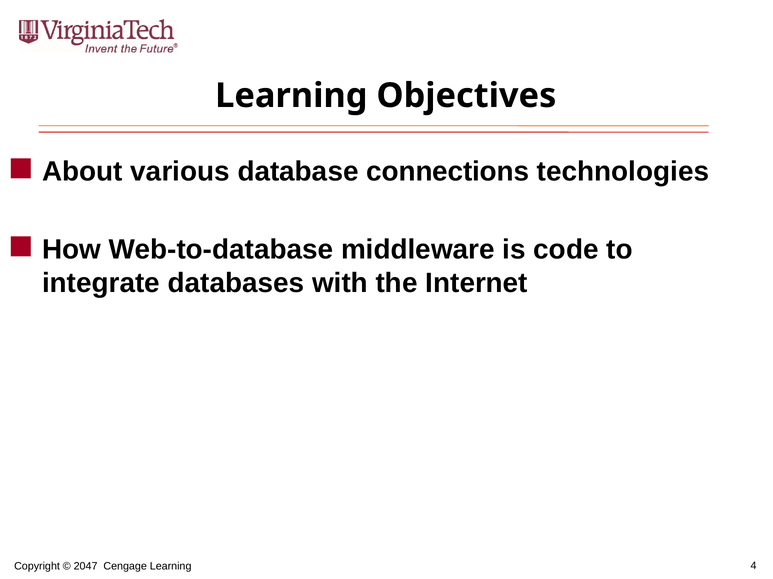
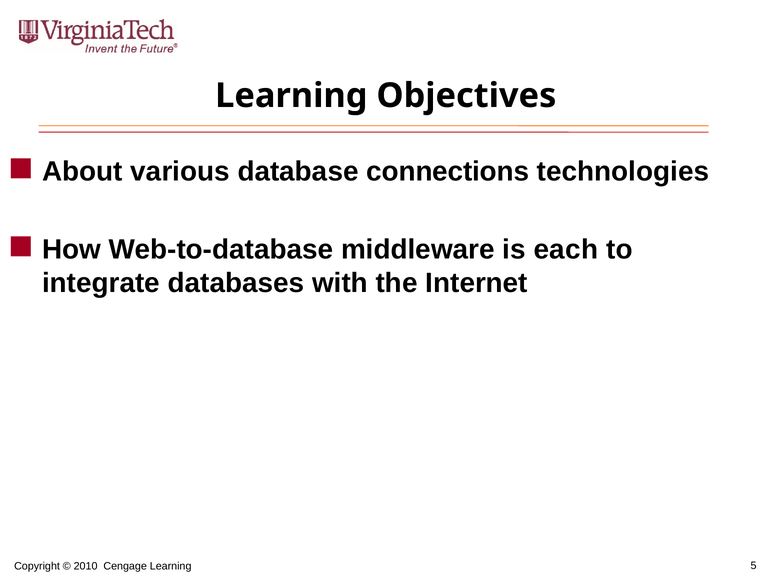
code: code -> each
2047: 2047 -> 2010
4: 4 -> 5
